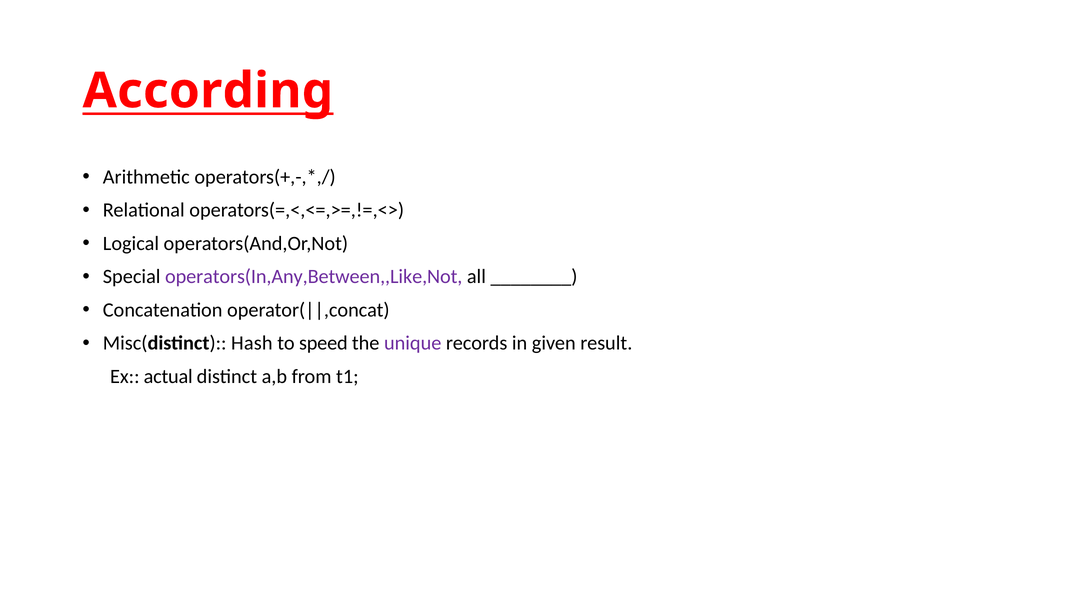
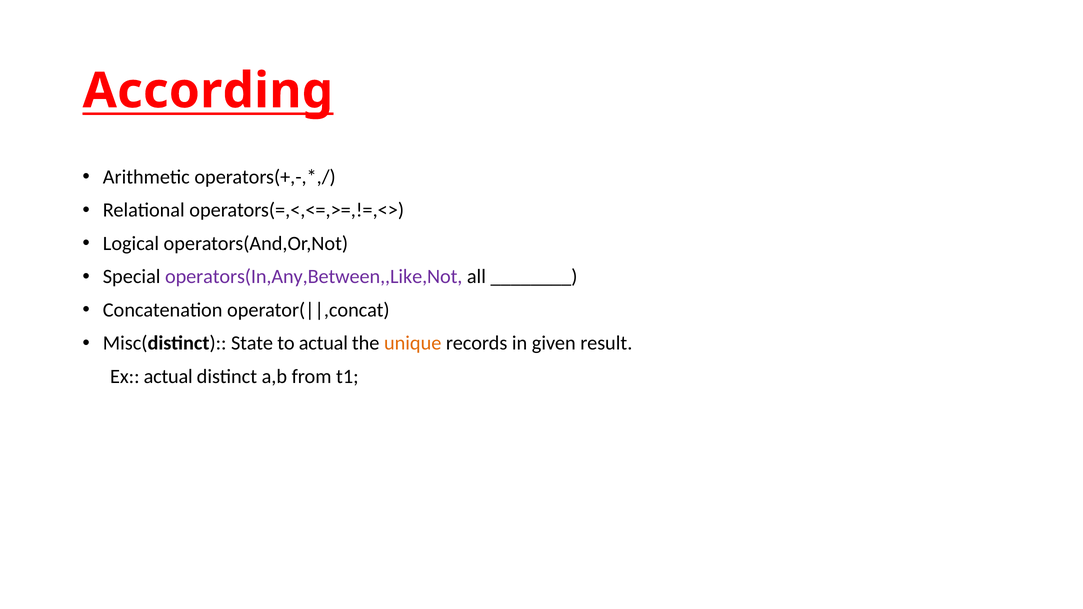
Hash: Hash -> State
to speed: speed -> actual
unique colour: purple -> orange
